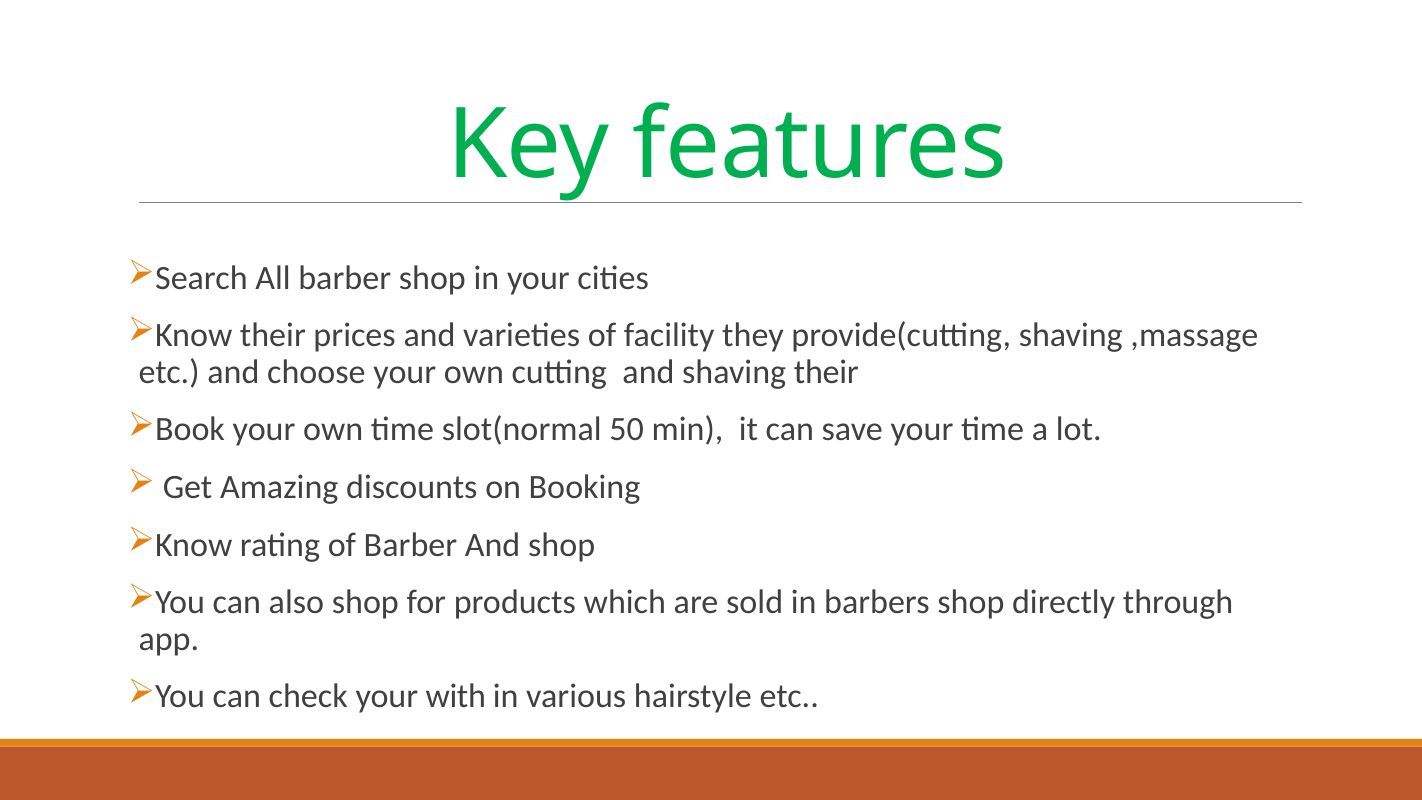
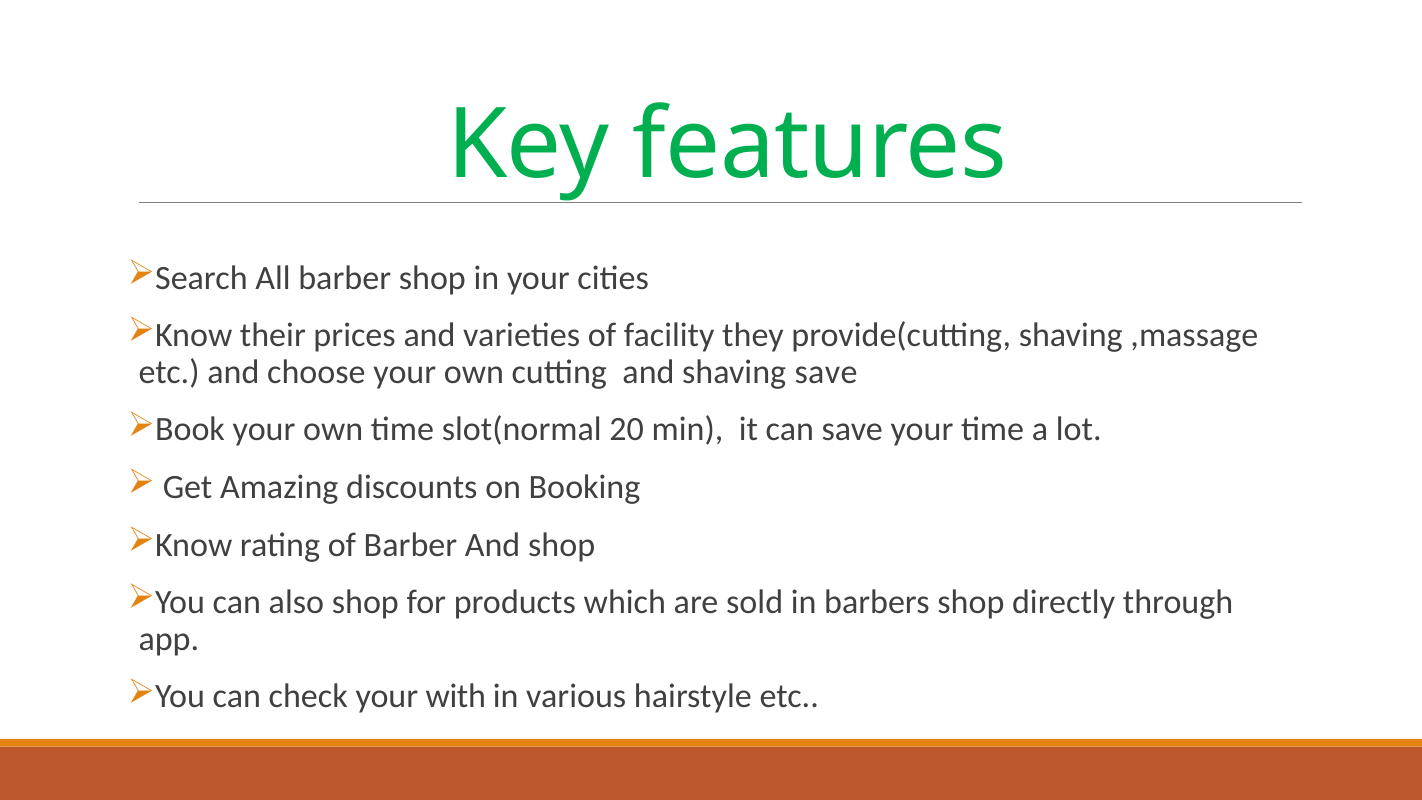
shaving their: their -> save
50: 50 -> 20
